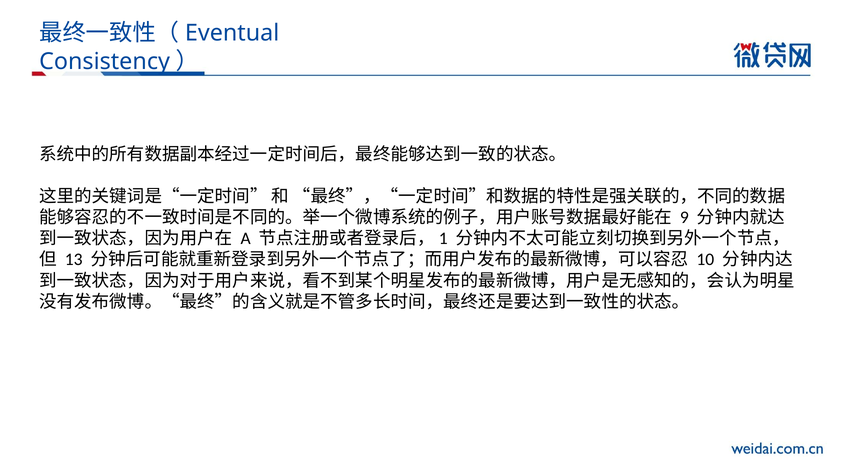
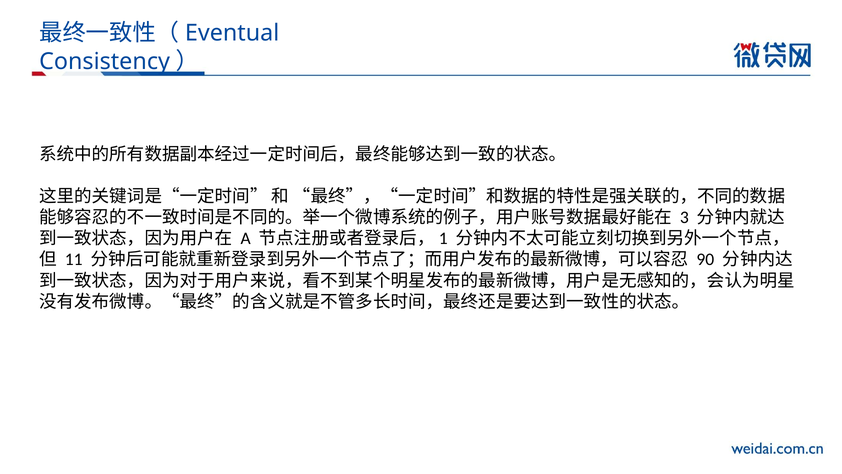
9: 9 -> 3
13: 13 -> 11
10: 10 -> 90
